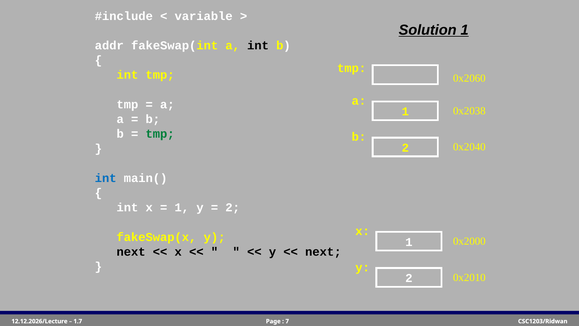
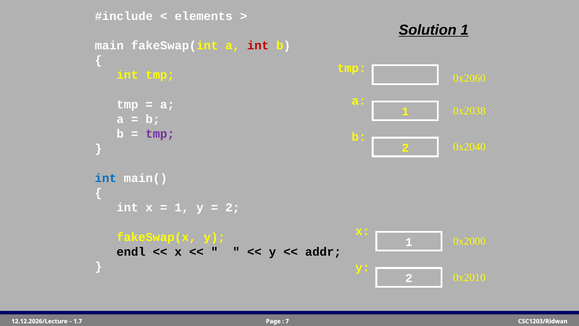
variable: variable -> elements
addr: addr -> main
int at (258, 45) colour: black -> red
tmp at (160, 134) colour: green -> purple
next at (131, 252): next -> endl
next at (323, 252): next -> addr
